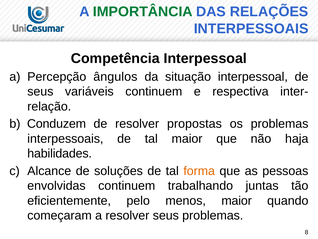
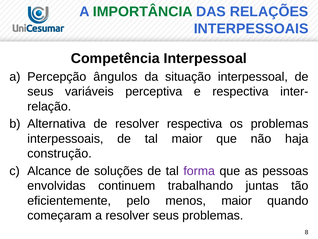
variáveis continuem: continuem -> perceptiva
Conduzem: Conduzem -> Alternativa
resolver propostas: propostas -> respectiva
habilidades: habilidades -> construção
forma colour: orange -> purple
